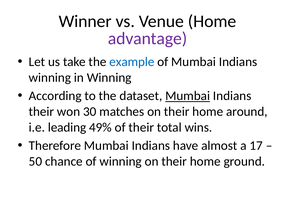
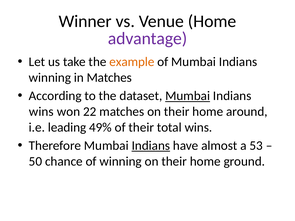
example colour: blue -> orange
in Winning: Winning -> Matches
their at (41, 112): their -> wins
30: 30 -> 22
Indians at (151, 146) underline: none -> present
17: 17 -> 53
